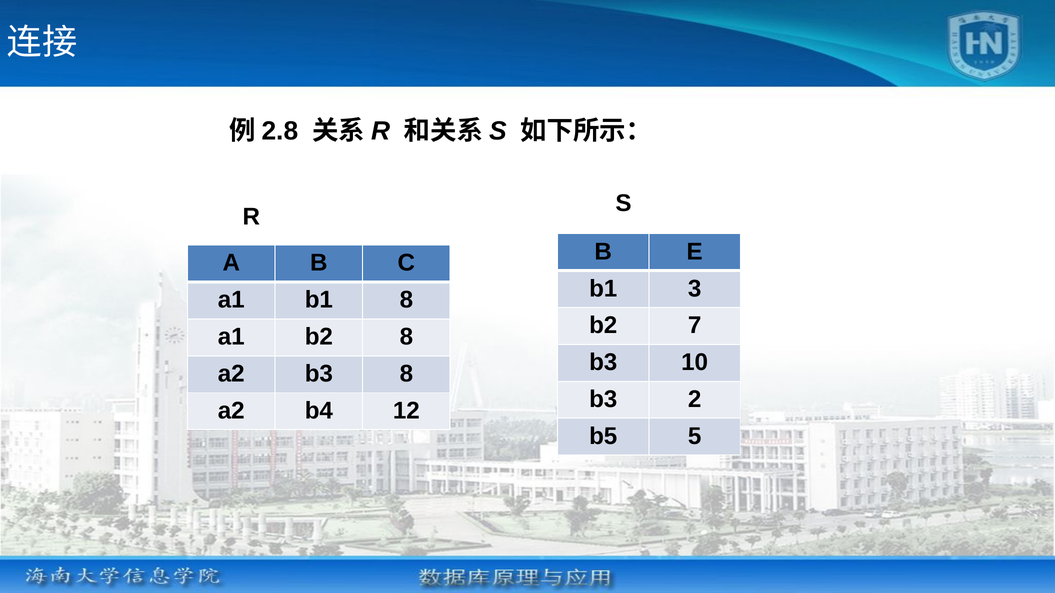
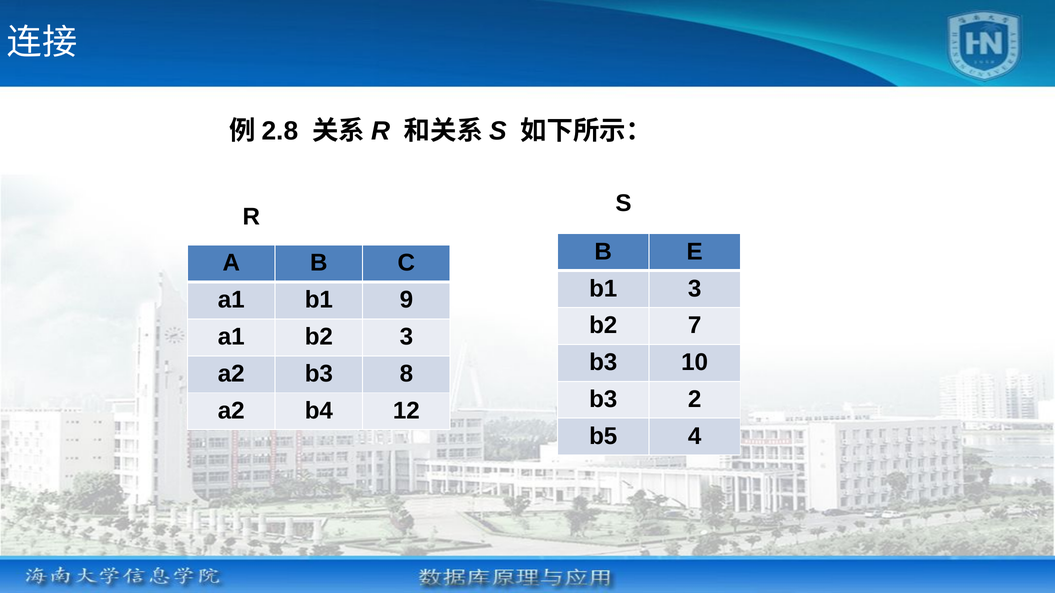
b1 8: 8 -> 9
b2 8: 8 -> 3
5: 5 -> 4
